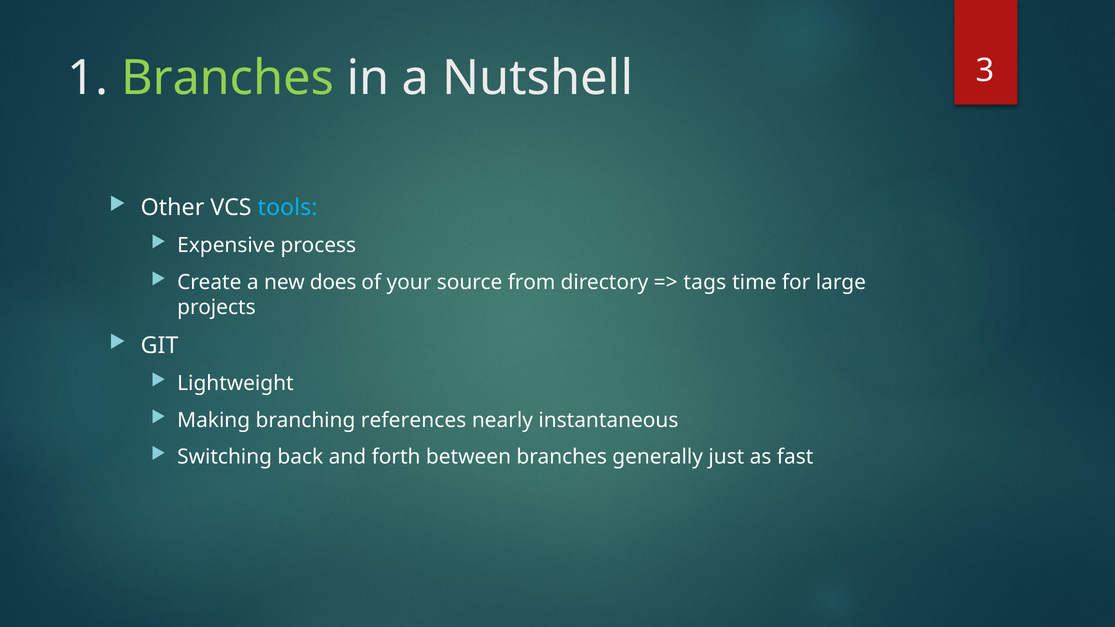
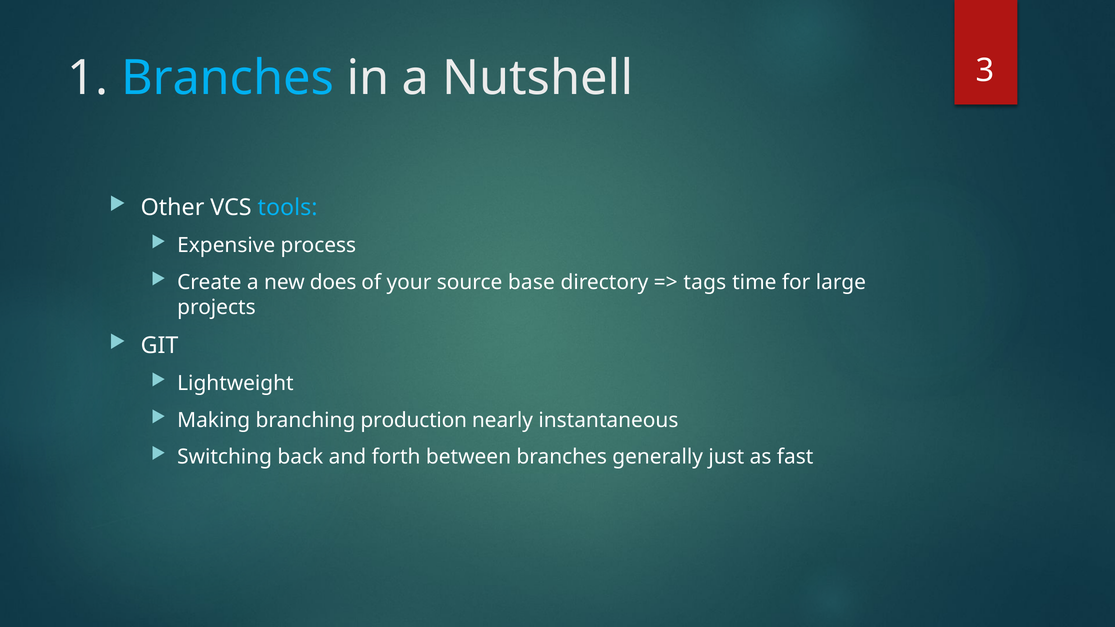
Branches at (228, 78) colour: light green -> light blue
from: from -> base
references: references -> production
